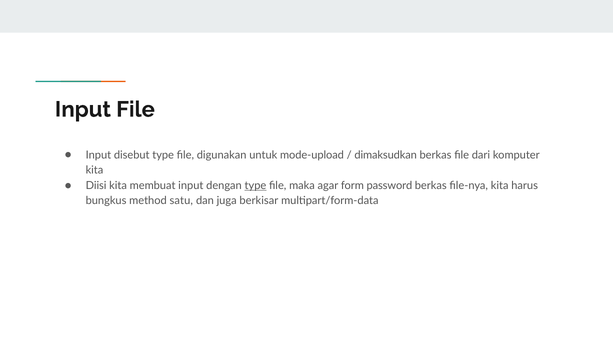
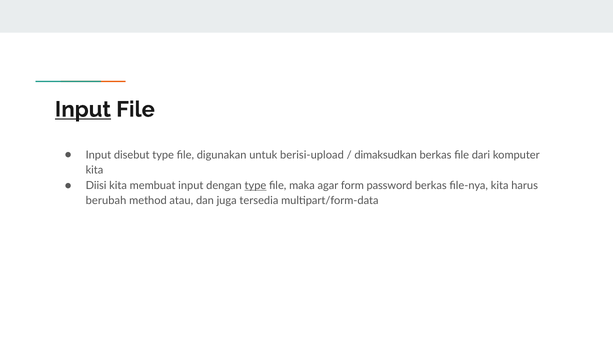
Input at (83, 109) underline: none -> present
mode-upload: mode-upload -> berisi-upload
bungkus: bungkus -> berubah
satu: satu -> atau
berkisar: berkisar -> tersedia
